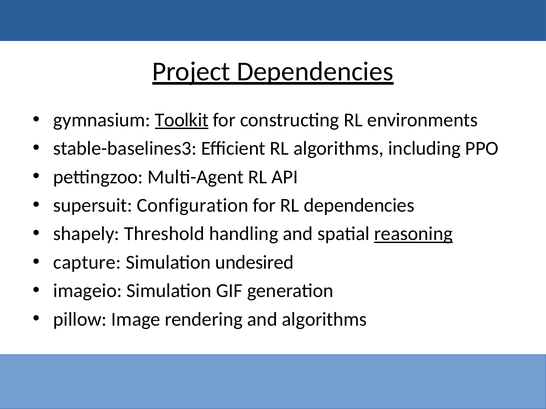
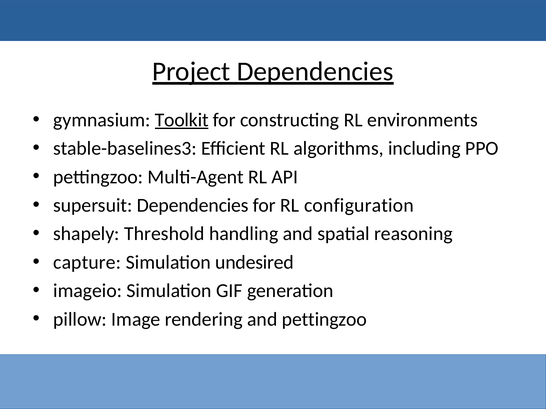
supersuit Configuration: Configuration -> Dependencies
RL dependencies: dependencies -> configuration
reasoning underline: present -> none
and algorithms: algorithms -> pettingzoo
